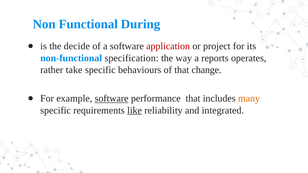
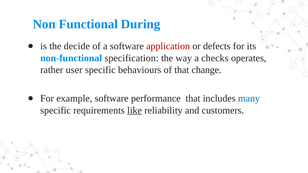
project: project -> defects
reports: reports -> checks
take: take -> user
software at (112, 99) underline: present -> none
many colour: orange -> blue
integrated: integrated -> customers
